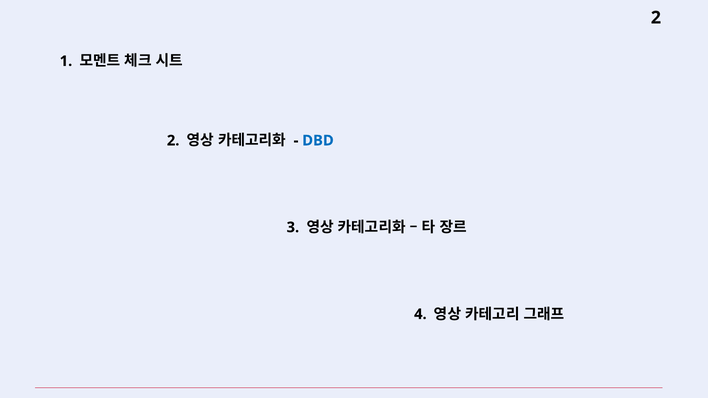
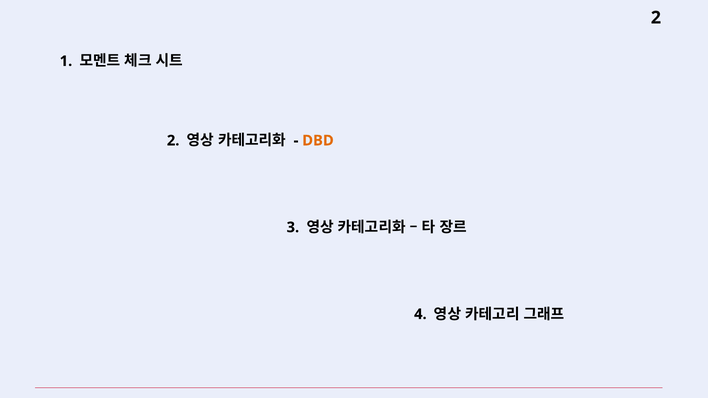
DBD colour: blue -> orange
